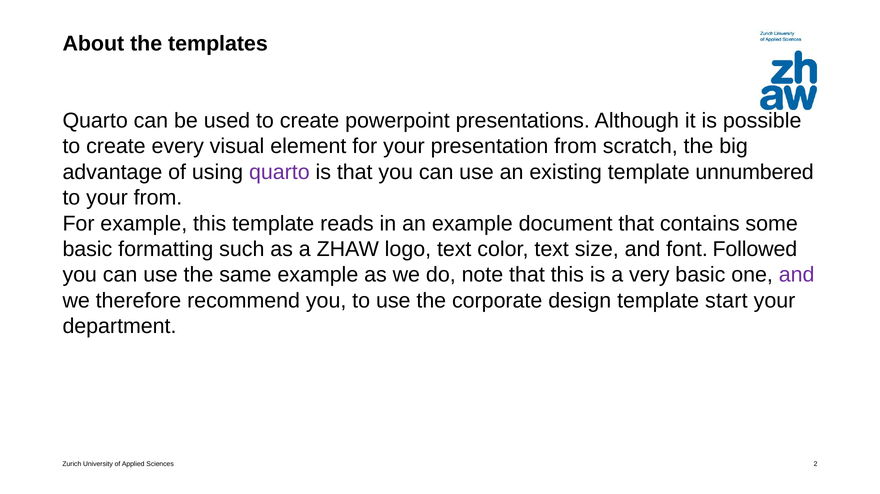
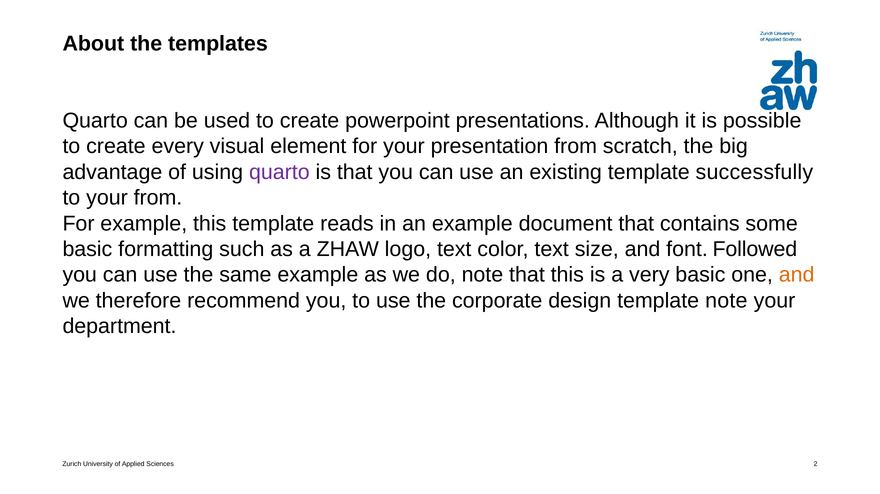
unnumbered: unnumbered -> successfully
and at (797, 275) colour: purple -> orange
template start: start -> note
